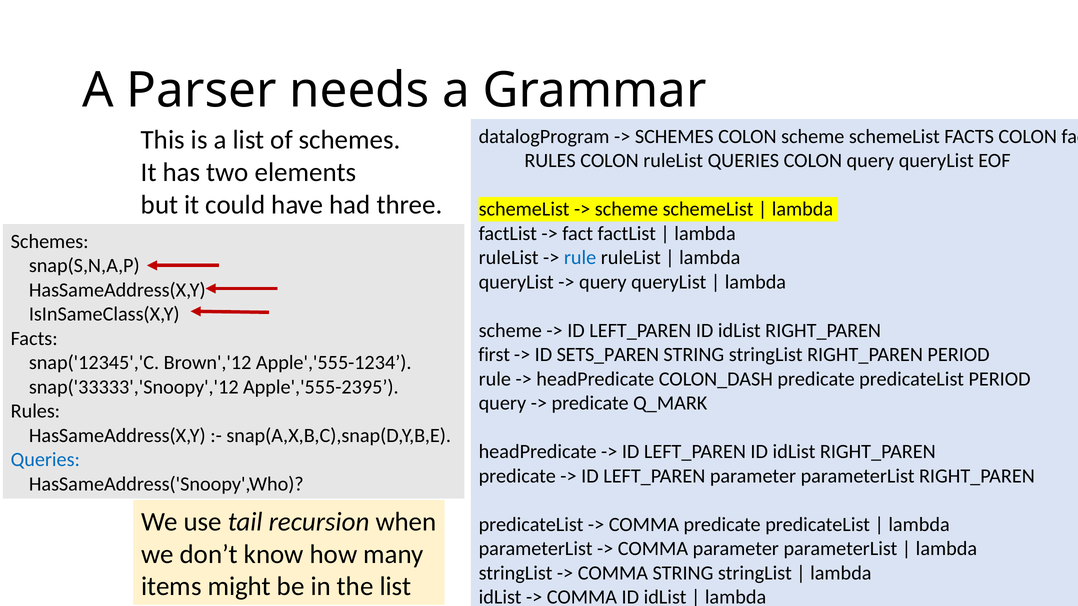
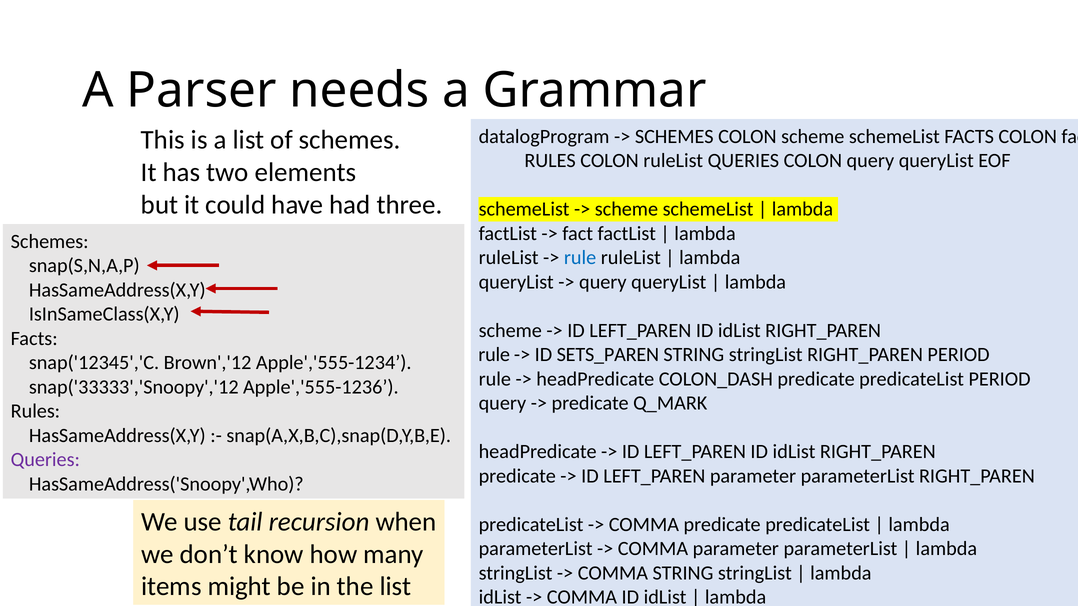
first at (494, 355): first -> rule
Apple','555-2395: Apple','555-2395 -> Apple','555-1236
Queries at (45, 460) colour: blue -> purple
